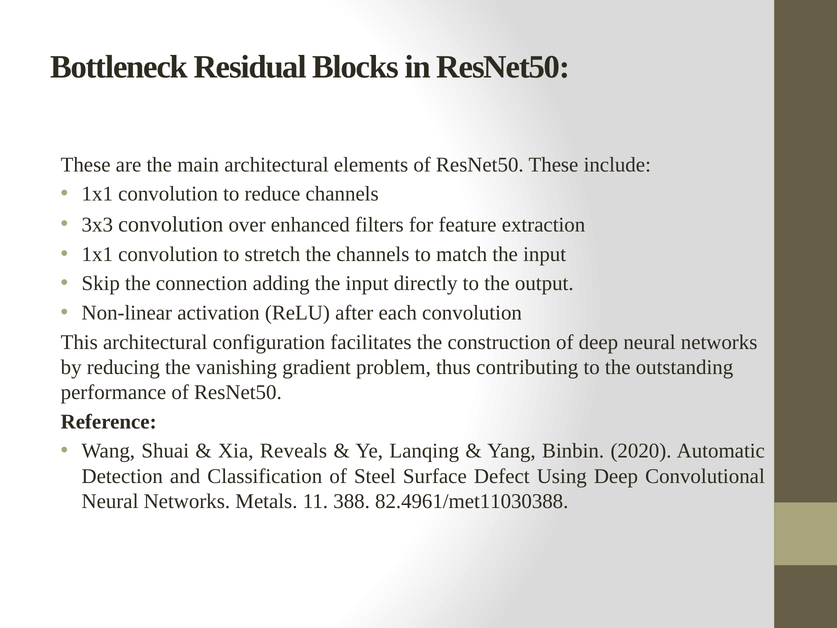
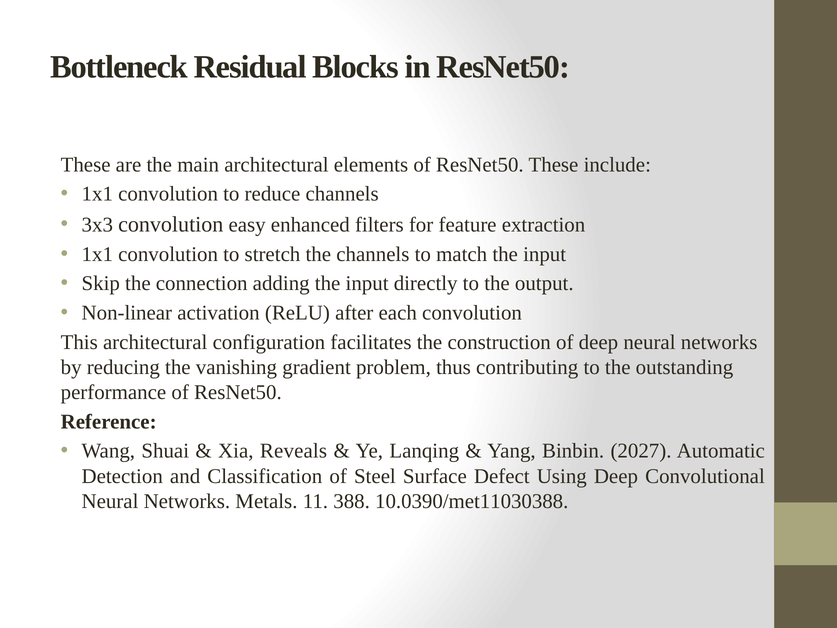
over: over -> easy
2020: 2020 -> 2027
82.4961/met11030388: 82.4961/met11030388 -> 10.0390/met11030388
